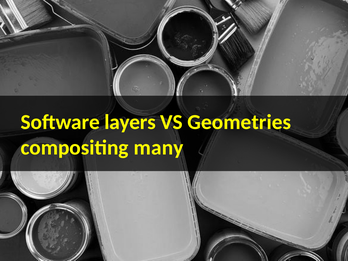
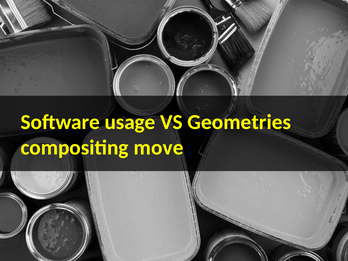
layers: layers -> usage
many: many -> move
